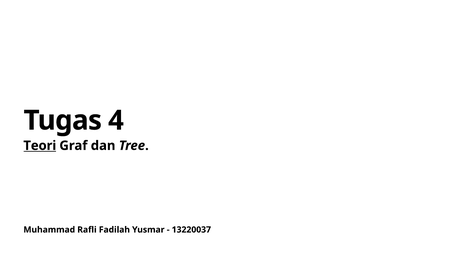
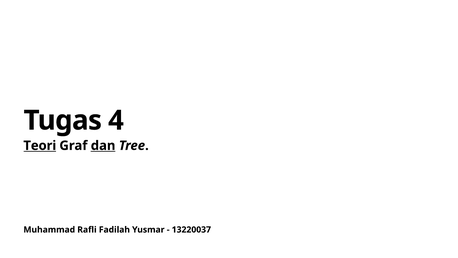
dan underline: none -> present
